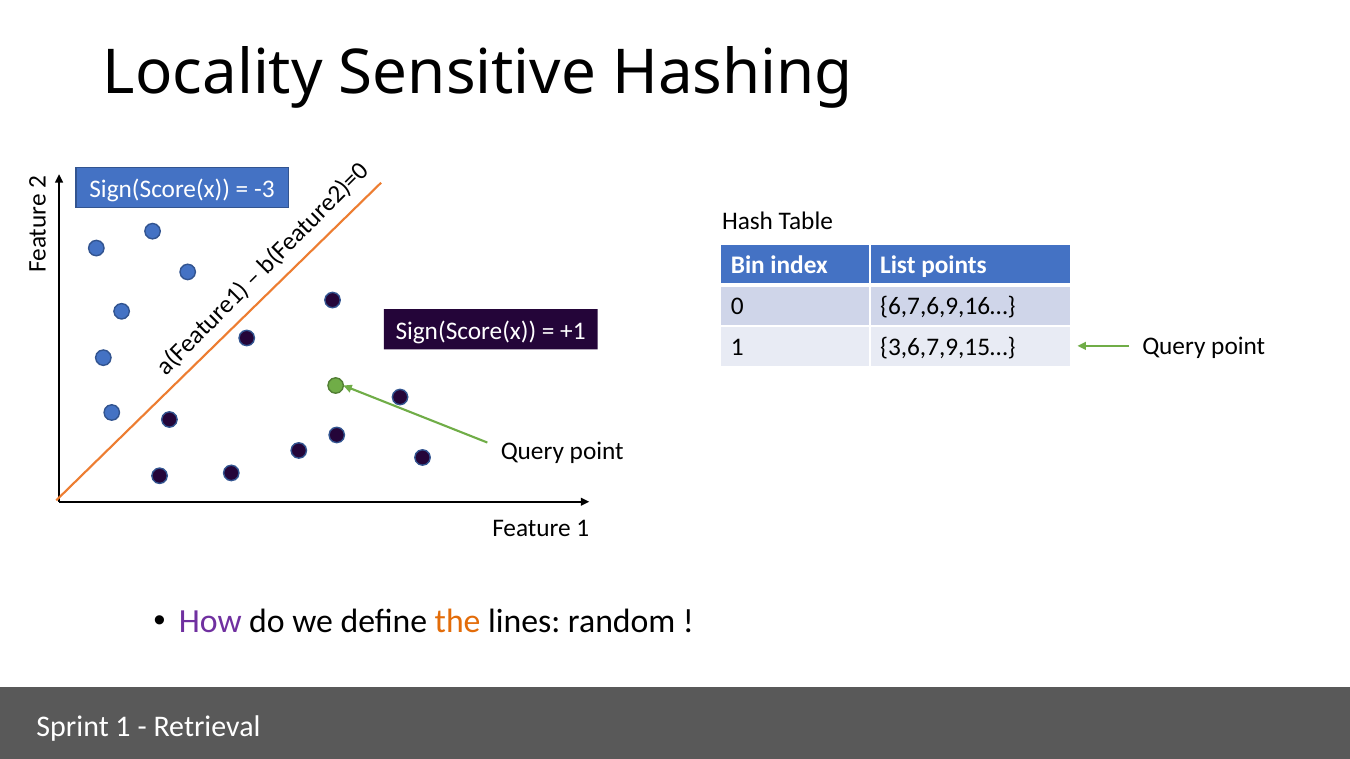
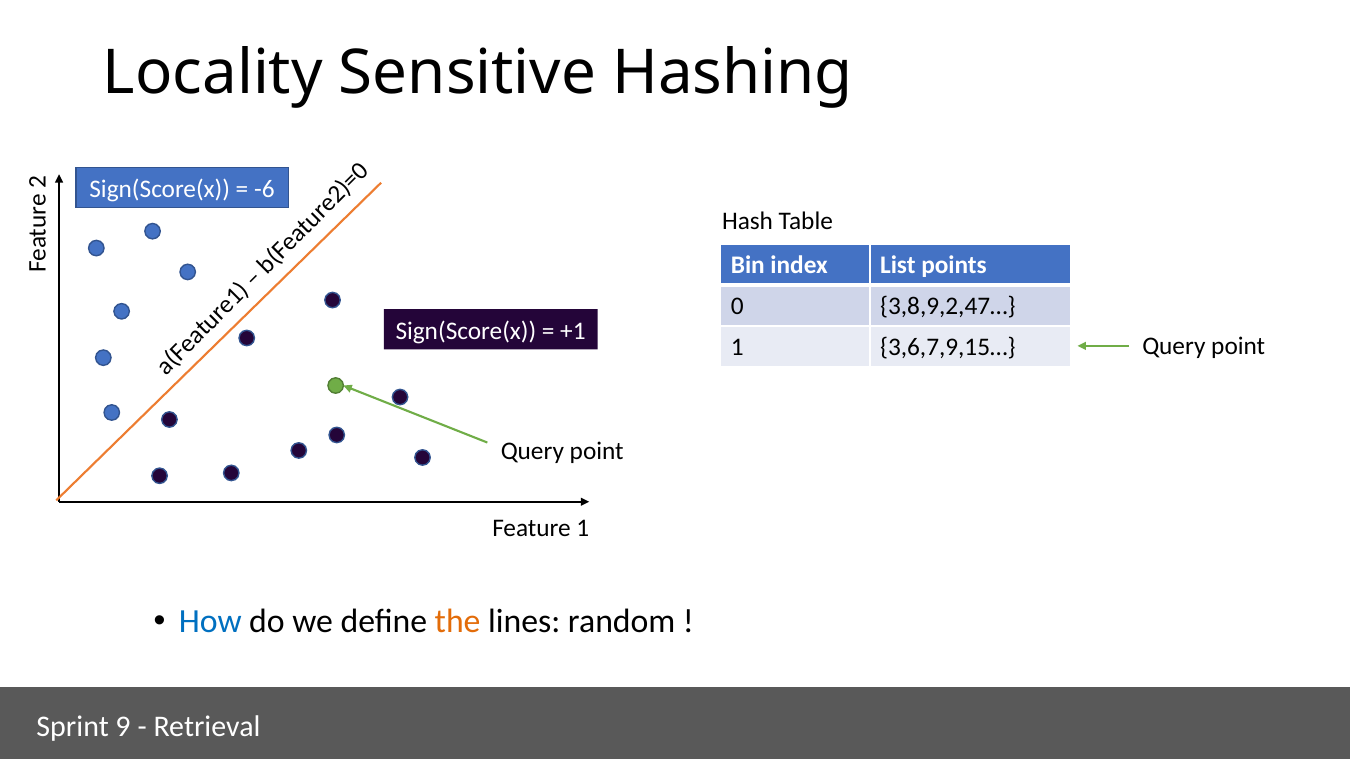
-3: -3 -> -6
6,7,6,9,16…: 6,7,6,9,16… -> 3,8,9,2,47…
How colour: purple -> blue
Sprint 1: 1 -> 9
